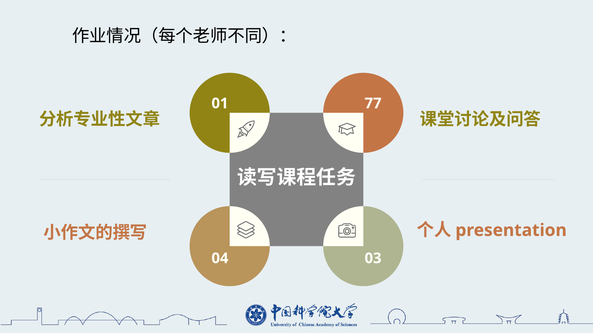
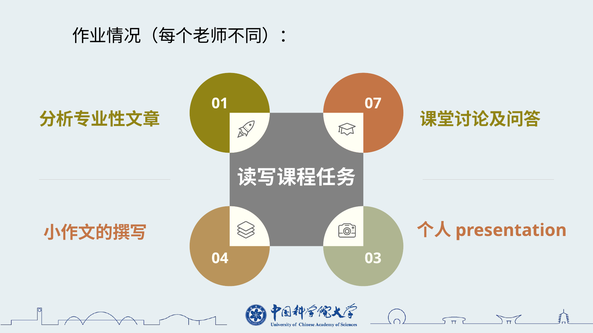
77: 77 -> 07
